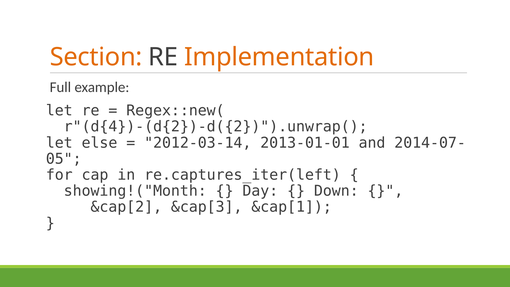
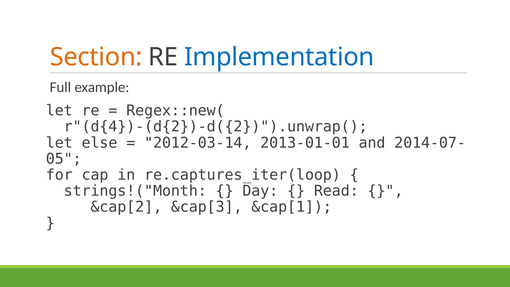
Implementation colour: orange -> blue
re.captures_iter(left: re.captures_iter(left -> re.captures_iter(loop
showing!("Month: showing!("Month -> strings!("Month
Down: Down -> Read
